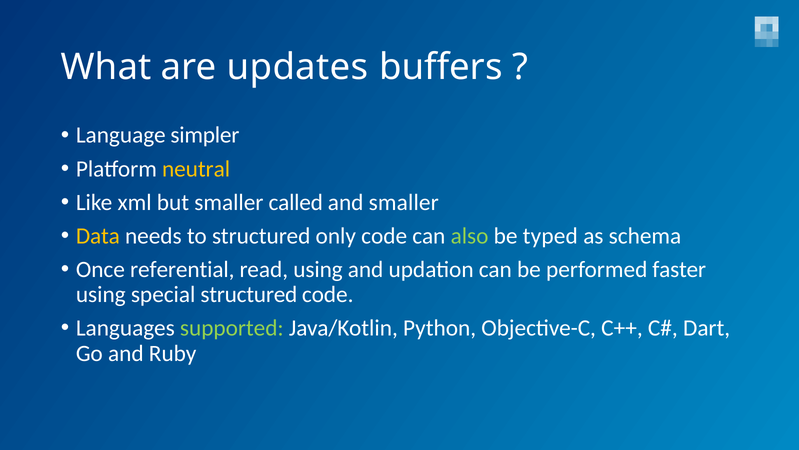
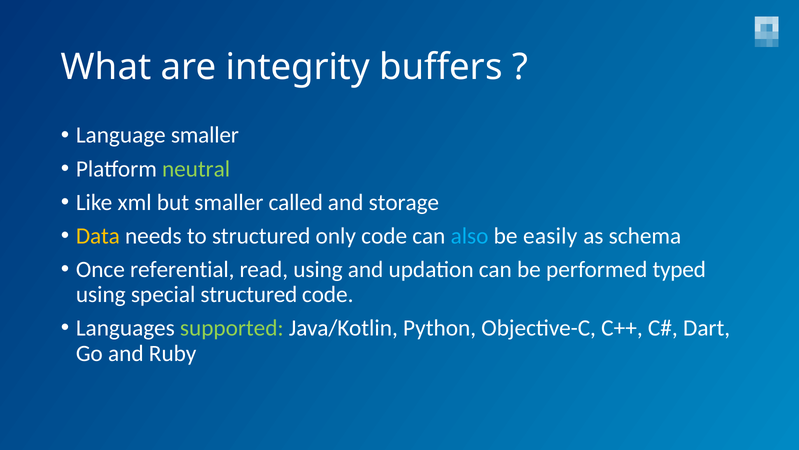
updates: updates -> integrity
Language simpler: simpler -> smaller
neutral colour: yellow -> light green
and smaller: smaller -> storage
also colour: light green -> light blue
typed: typed -> easily
faster: faster -> typed
